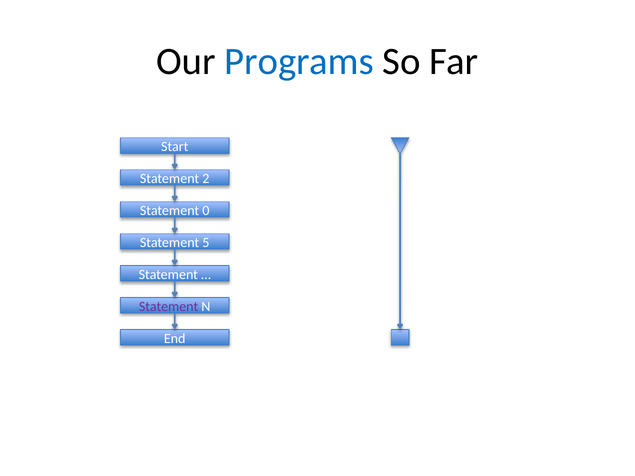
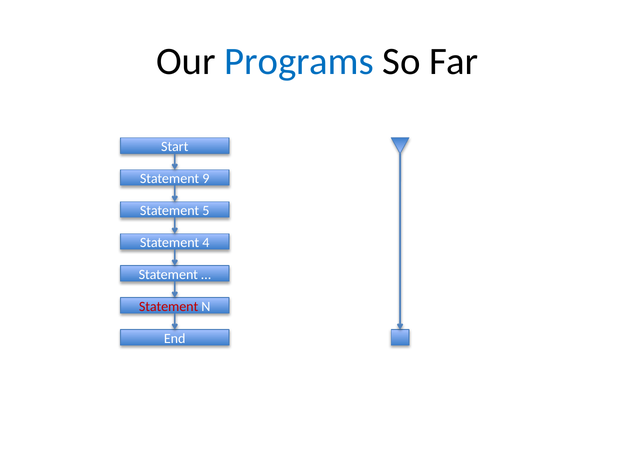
2: 2 -> 9
0: 0 -> 5
5: 5 -> 4
Statement at (169, 307) colour: purple -> red
